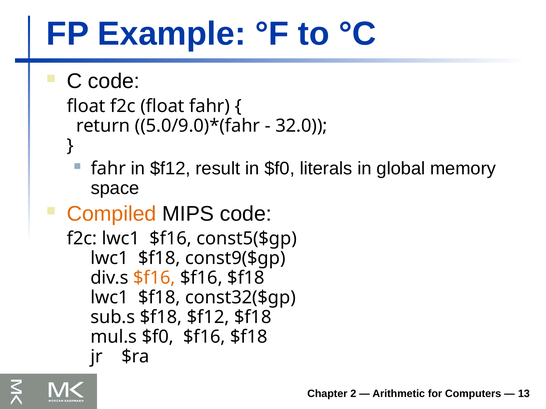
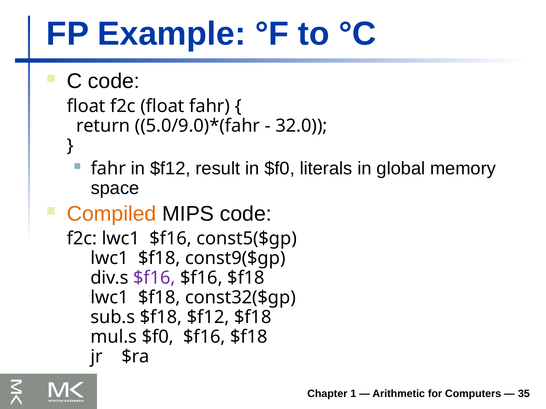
$f16 at (154, 278) colour: orange -> purple
2: 2 -> 1
13: 13 -> 35
